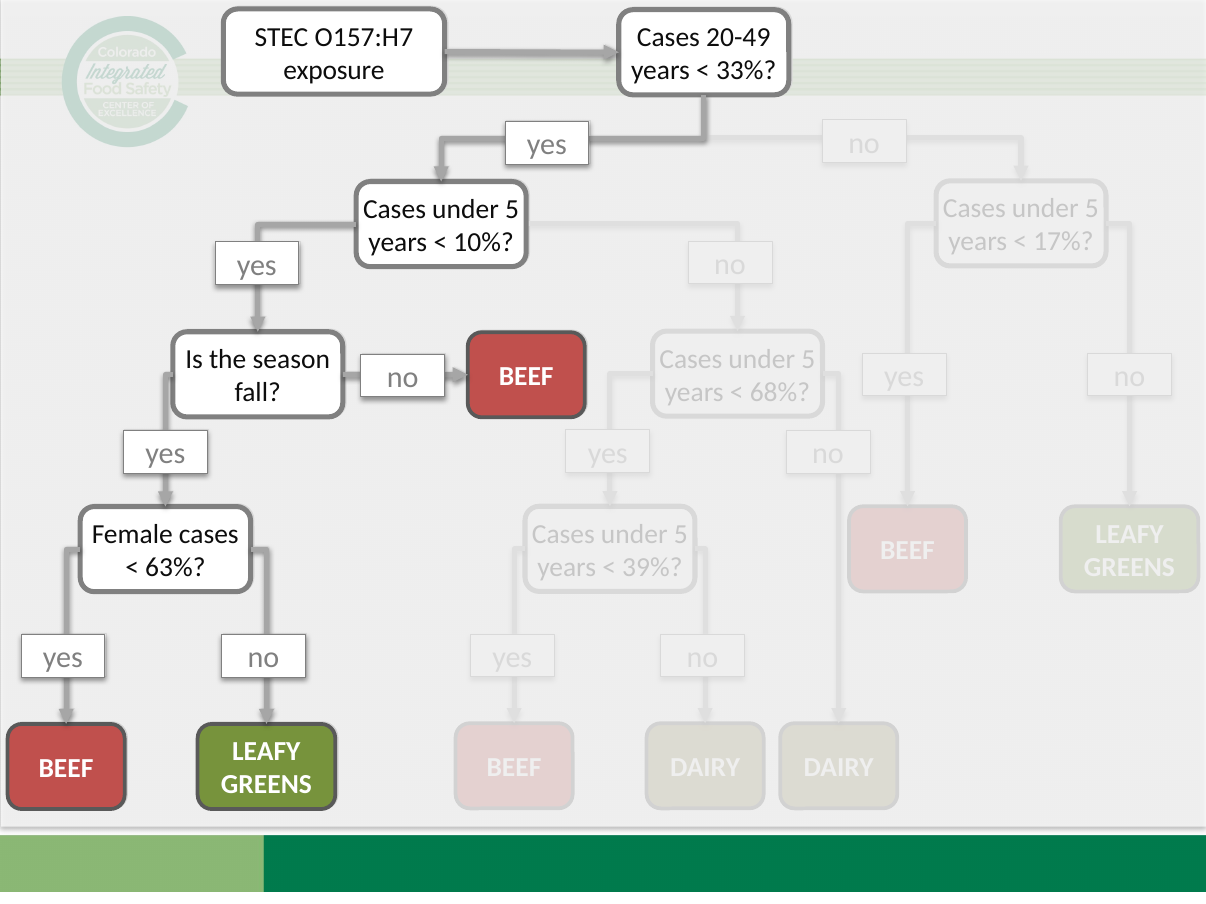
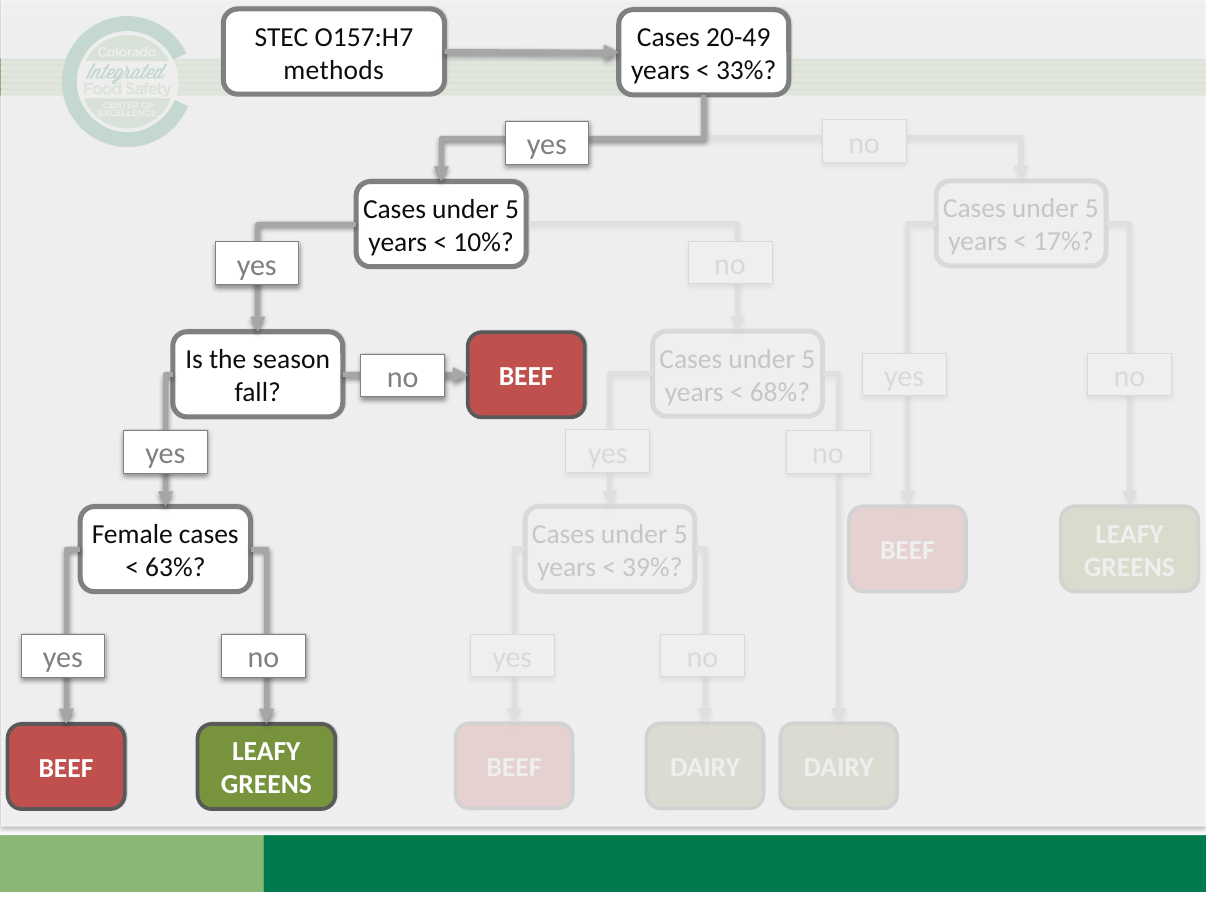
exposure: exposure -> methods
